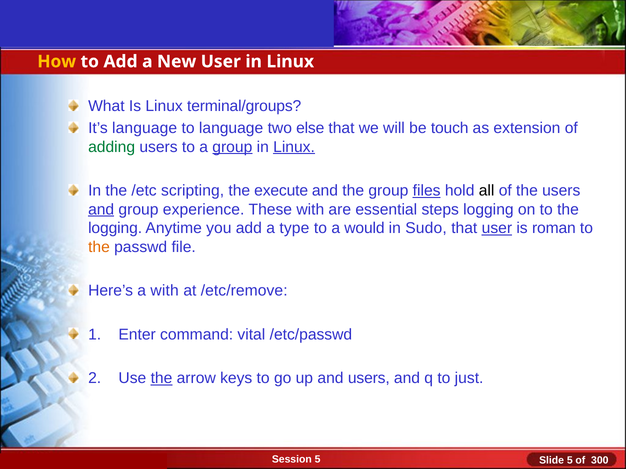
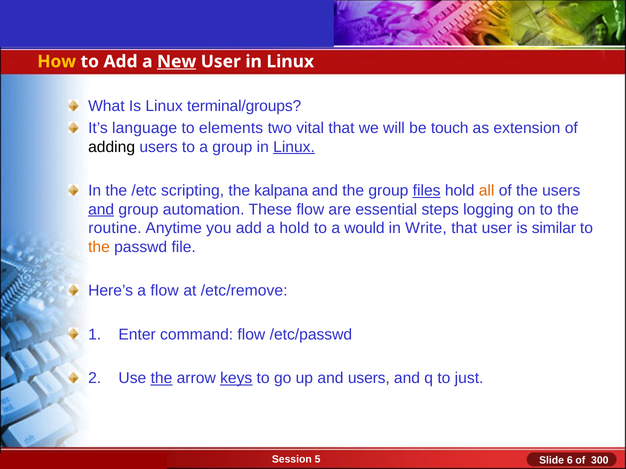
New underline: none -> present
to language: language -> elements
else: else -> vital
adding colour: green -> black
group at (232, 147) underline: present -> none
execute: execute -> kalpana
all colour: black -> orange
experience: experience -> automation
These with: with -> flow
logging at (115, 228): logging -> routine
a type: type -> hold
Sudo: Sudo -> Write
user at (497, 228) underline: present -> none
roman: roman -> similar
a with: with -> flow
command vital: vital -> flow
keys underline: none -> present
5 at (570, 461): 5 -> 6
